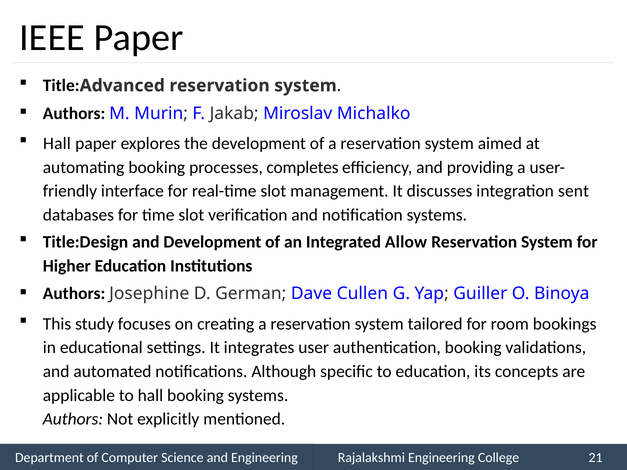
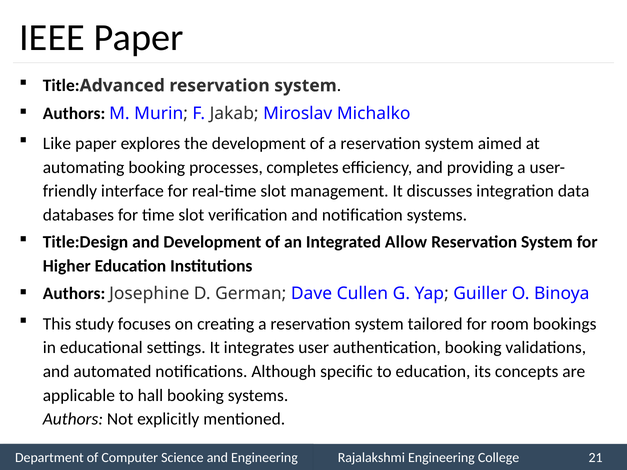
Hall at (57, 144): Hall -> Like
sent: sent -> data
